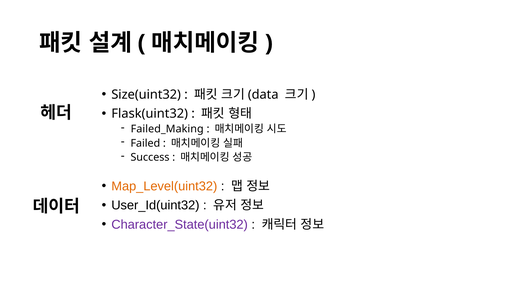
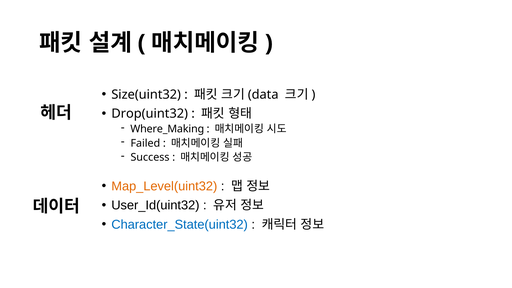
Flask(uint32: Flask(uint32 -> Drop(uint32
Failed_Making: Failed_Making -> Where_Making
Character_State(uint32 colour: purple -> blue
